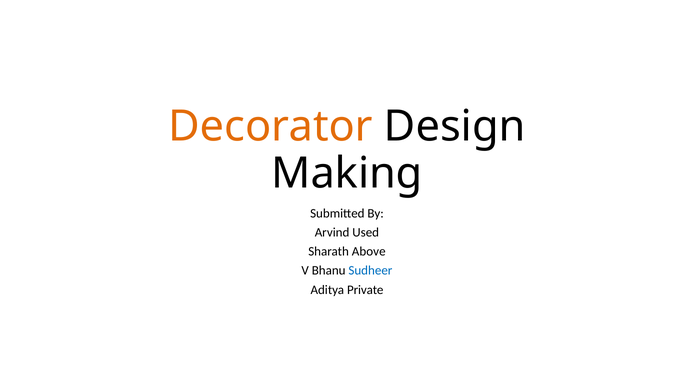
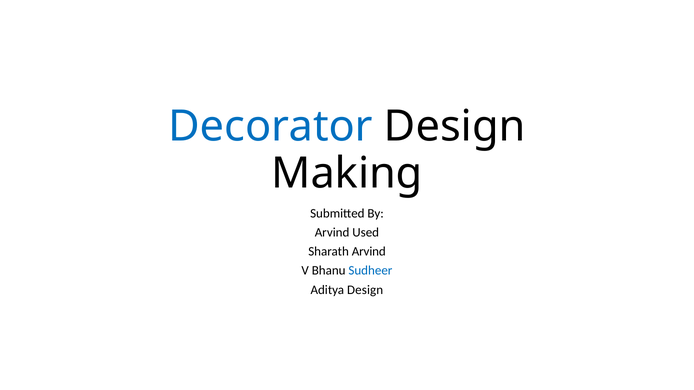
Decorator colour: orange -> blue
Sharath Above: Above -> Arvind
Aditya Private: Private -> Design
